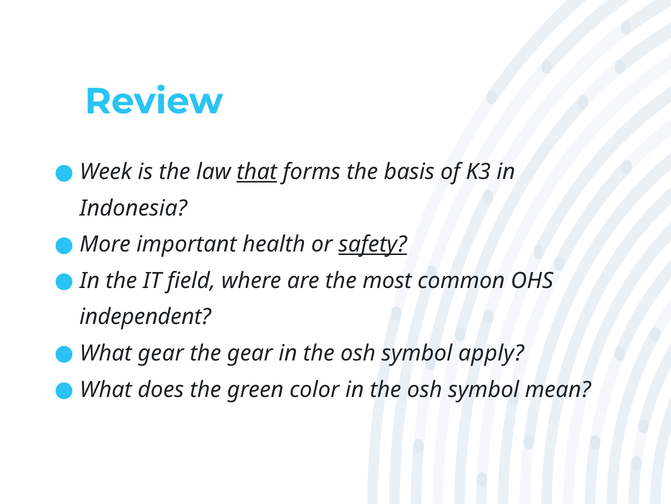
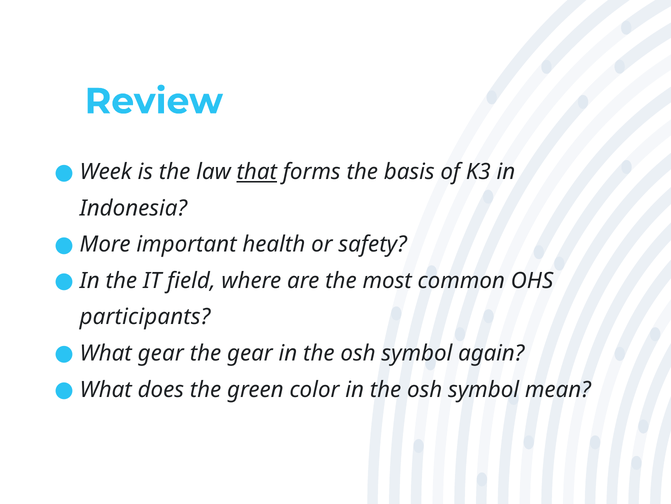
safety underline: present -> none
independent: independent -> participants
apply: apply -> again
